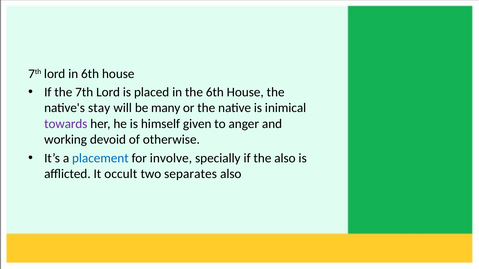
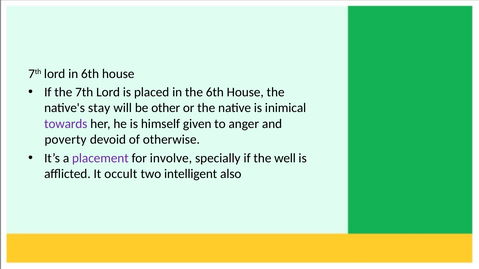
many: many -> other
working: working -> poverty
placement colour: blue -> purple
the also: also -> well
separates: separates -> intelligent
